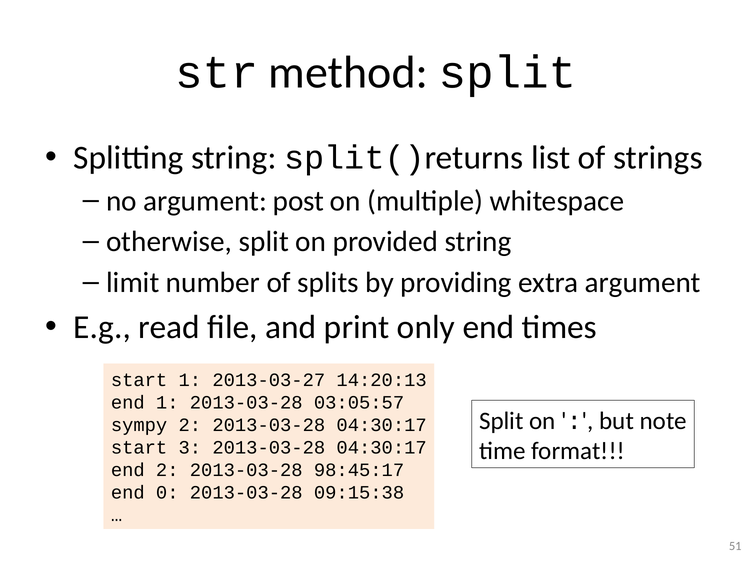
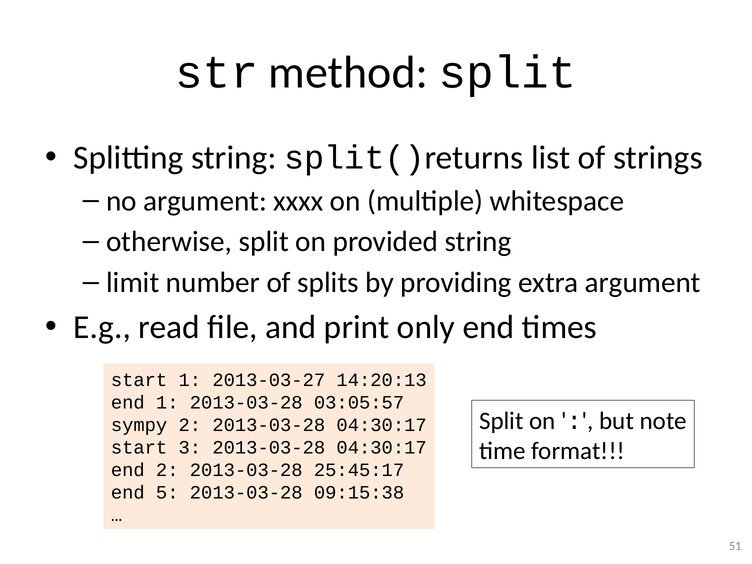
post: post -> xxxx
98:45:17: 98:45:17 -> 25:45:17
0: 0 -> 5
